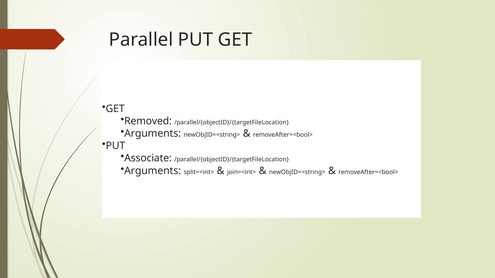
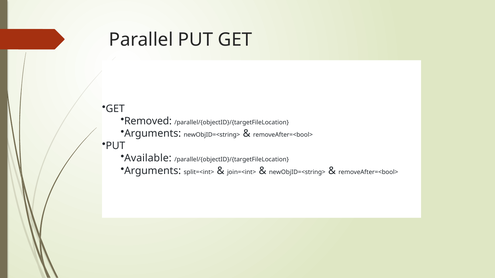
Associate: Associate -> Available
